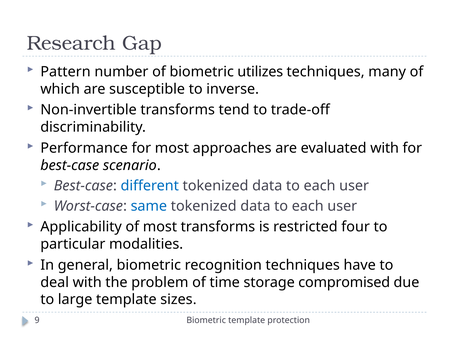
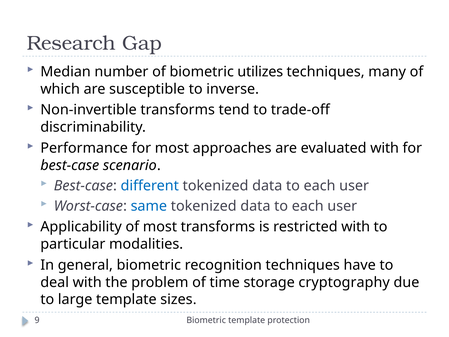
Pattern: Pattern -> Median
restricted four: four -> with
compromised: compromised -> cryptography
